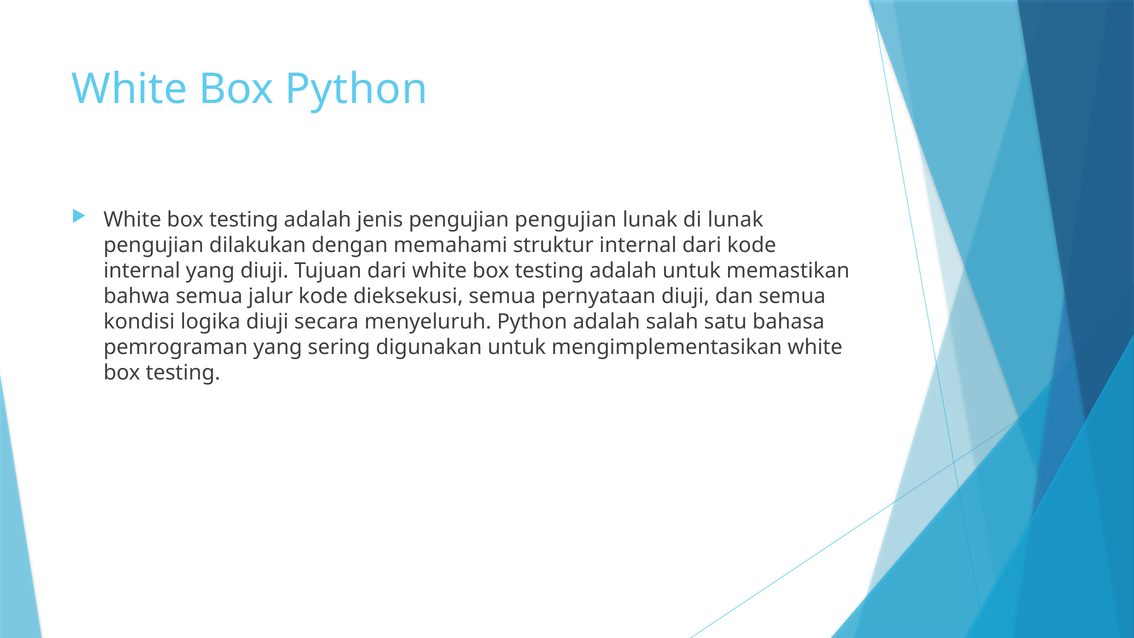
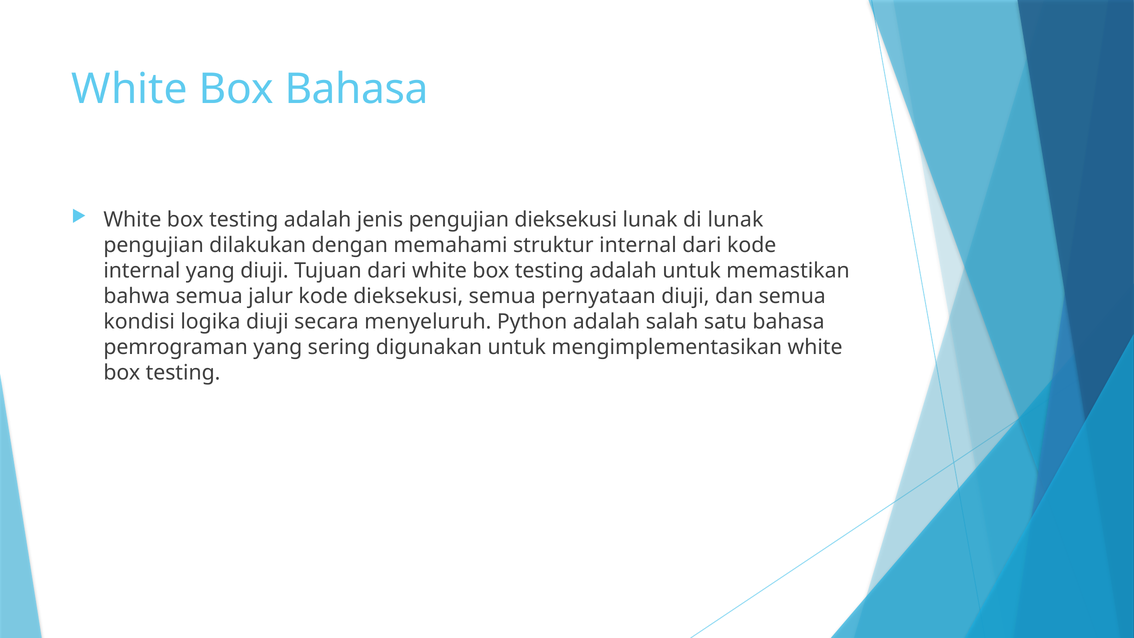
Box Python: Python -> Bahasa
pengujian pengujian: pengujian -> dieksekusi
